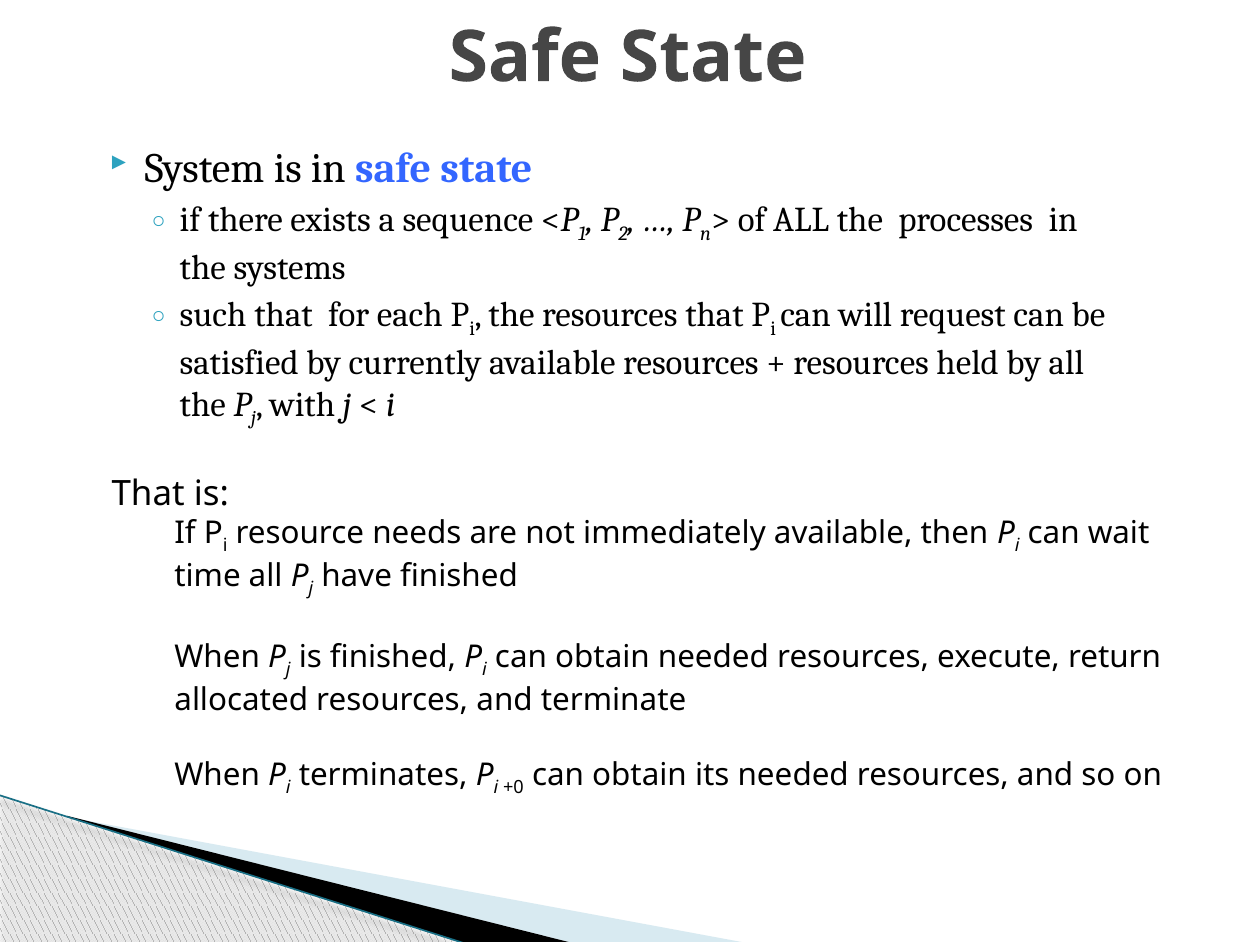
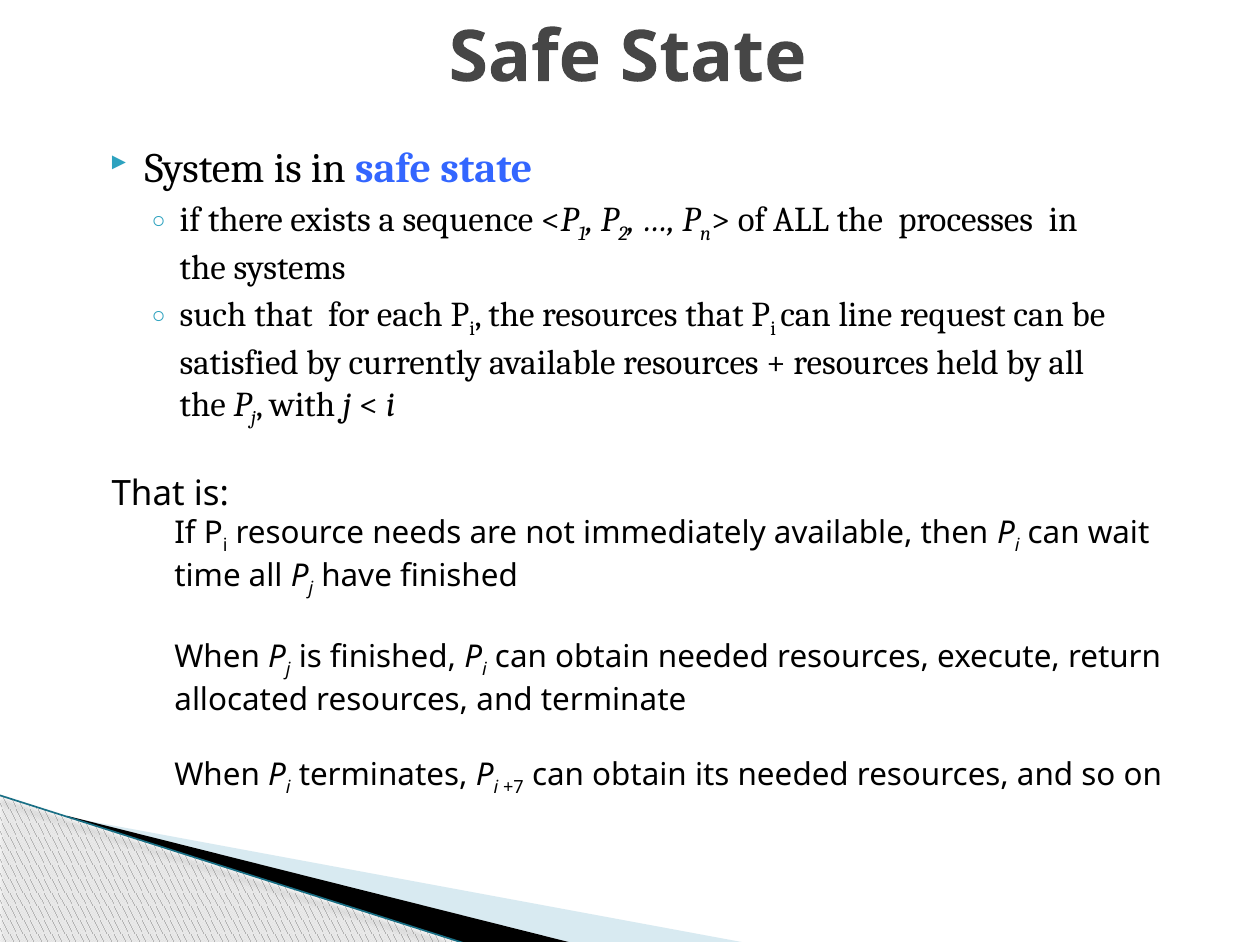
will: will -> line
+0: +0 -> +7
